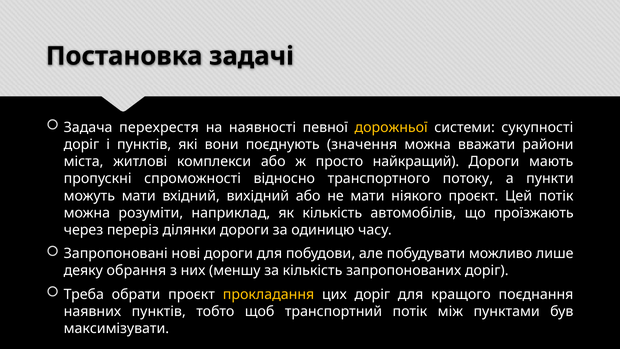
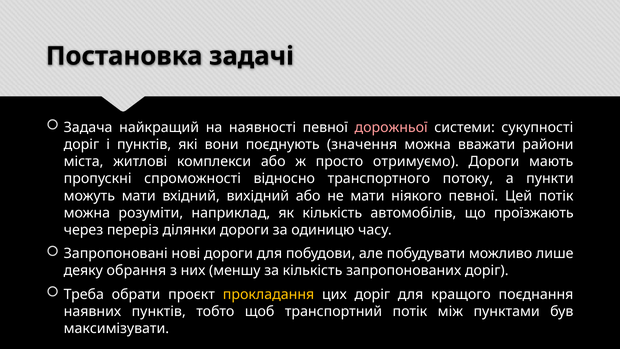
перехрестя: перехрестя -> найкращий
дорожньої colour: yellow -> pink
найкращий: найкращий -> отримуємо
ніякого проєкт: проєкт -> певної
